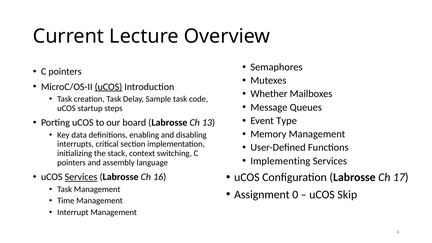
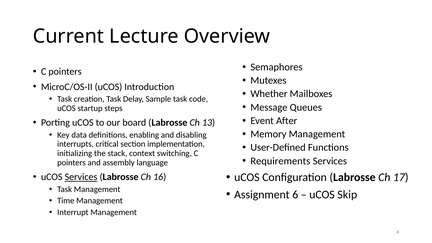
uCOS at (108, 87) underline: present -> none
Type: Type -> After
Implementing: Implementing -> Requirements
0: 0 -> 6
